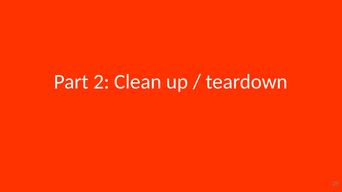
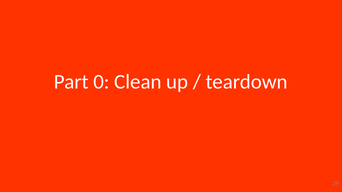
2: 2 -> 0
